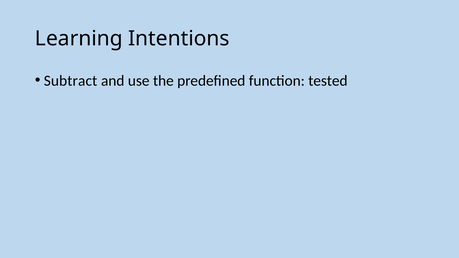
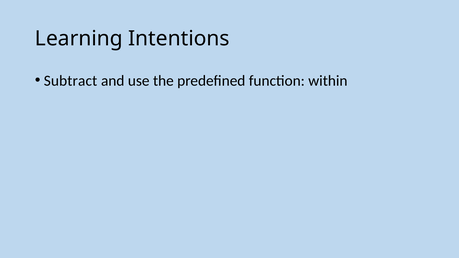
tested: tested -> within
